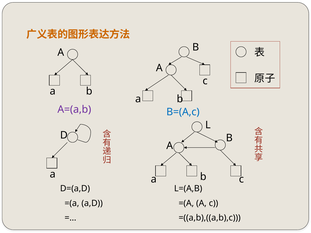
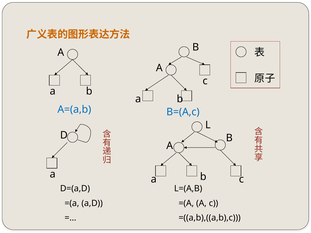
A=(a,b colour: purple -> blue
